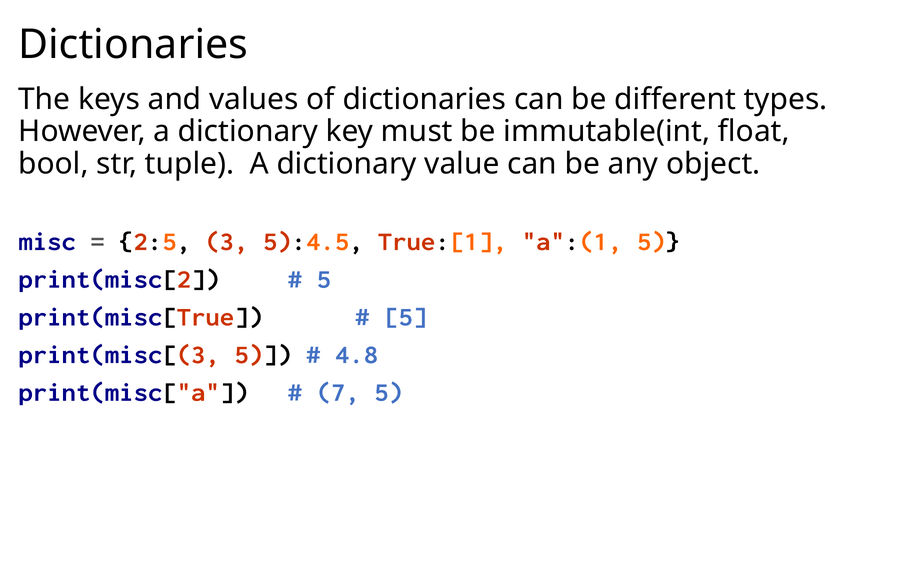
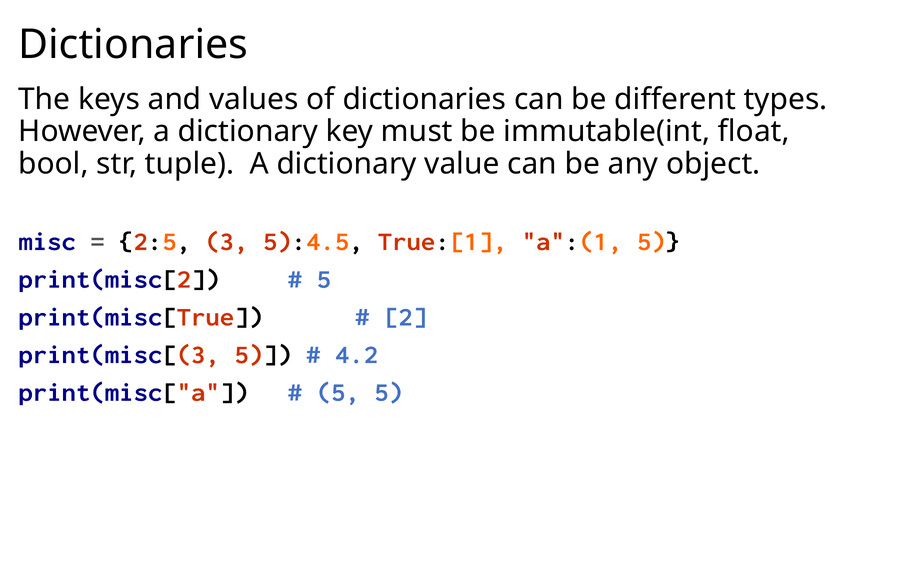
5 at (405, 316): 5 -> 2
4.8: 4.8 -> 4.2
7 at (338, 392): 7 -> 5
